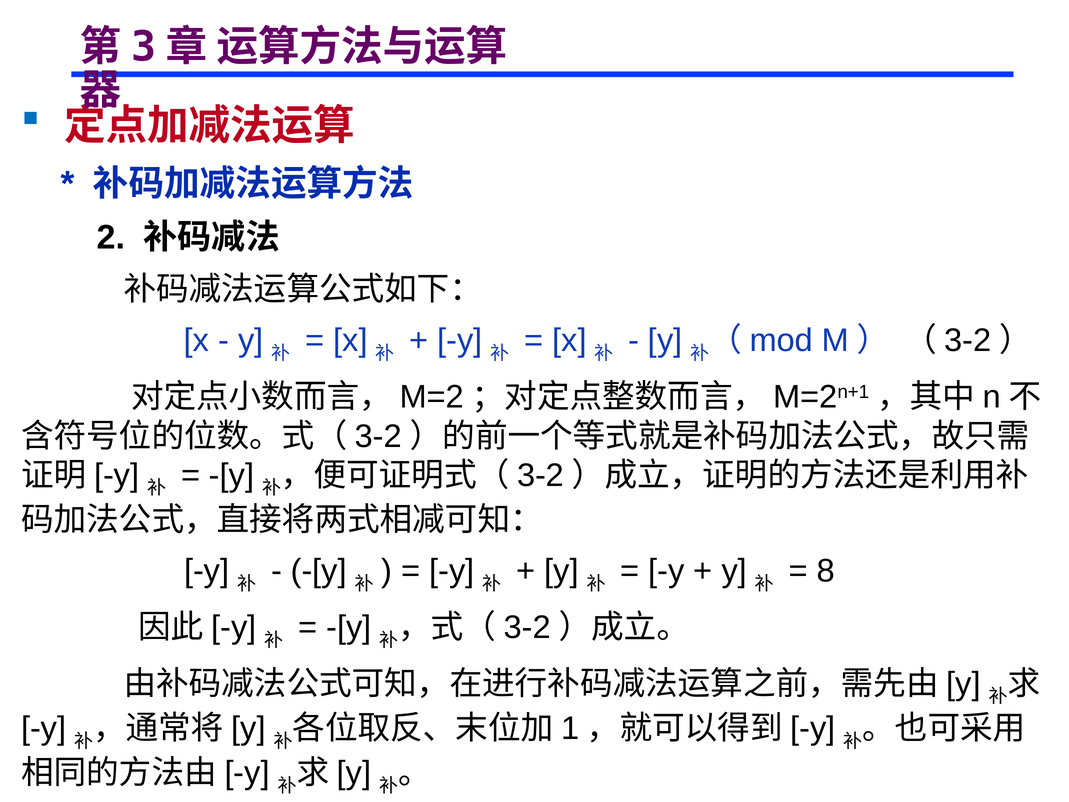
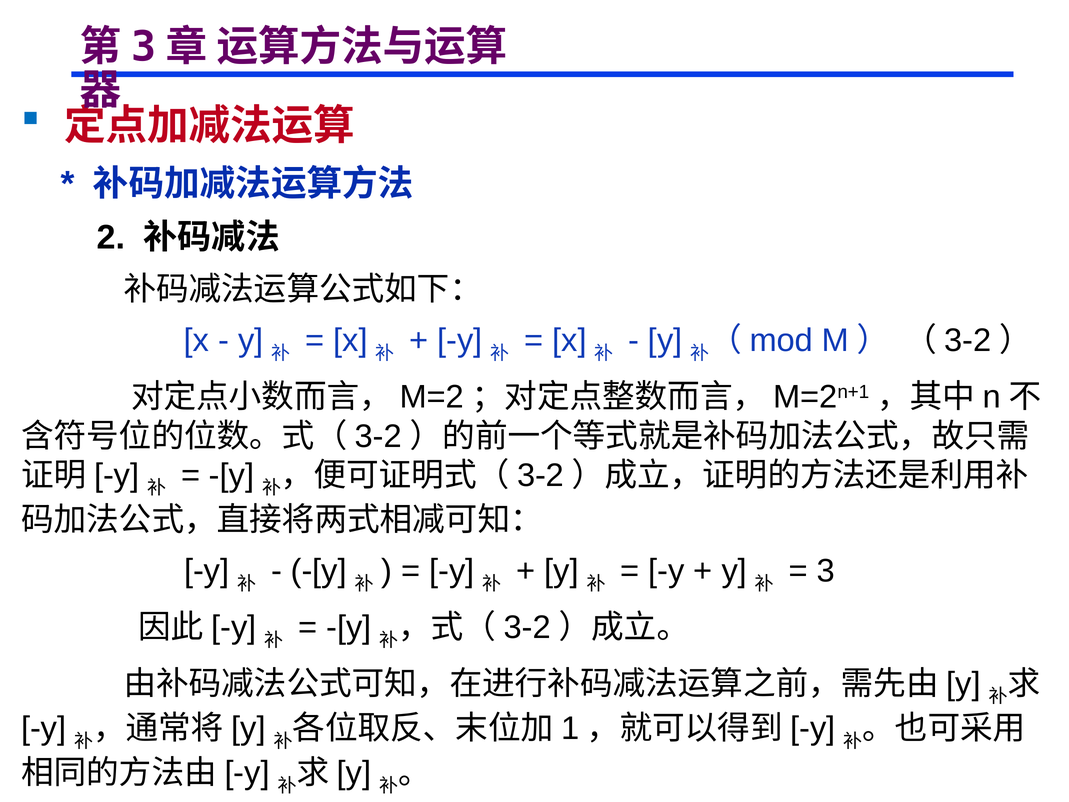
8: 8 -> 3
